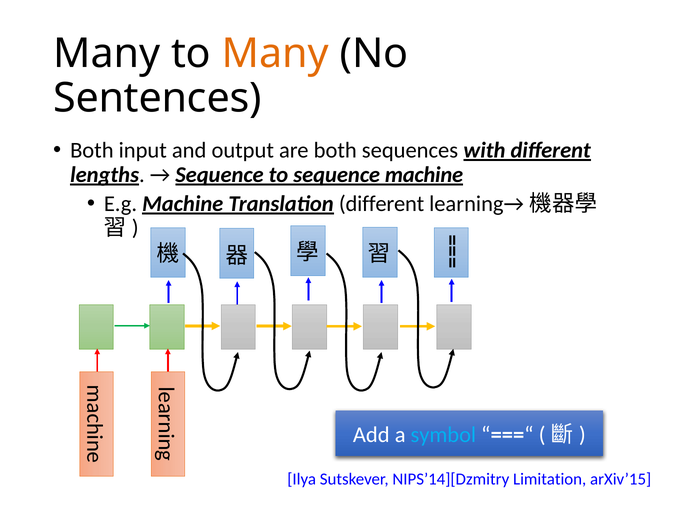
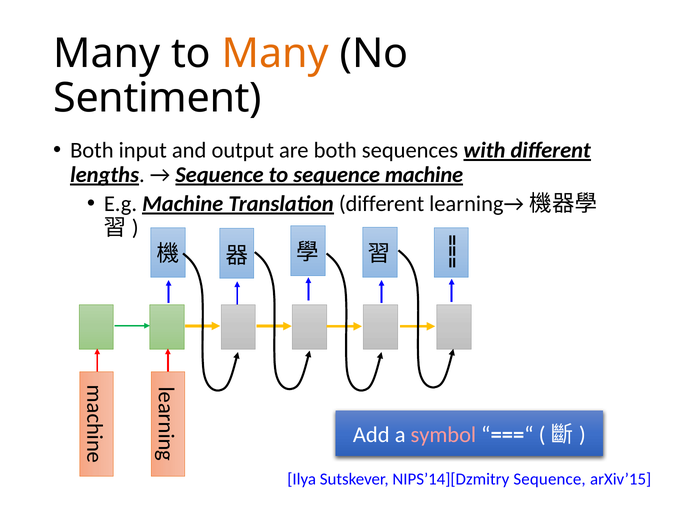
Sentences: Sentences -> Sentiment
symbol colour: light blue -> pink
NIPS’14][Dzmitry Limitation: Limitation -> Sequence
